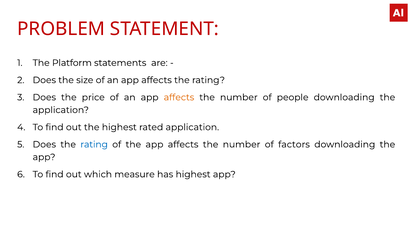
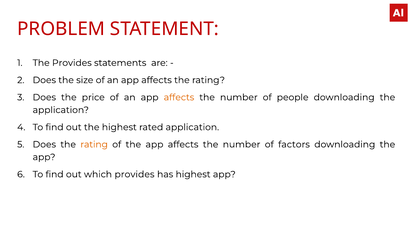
The Platform: Platform -> Provides
rating at (94, 145) colour: blue -> orange
which measure: measure -> provides
